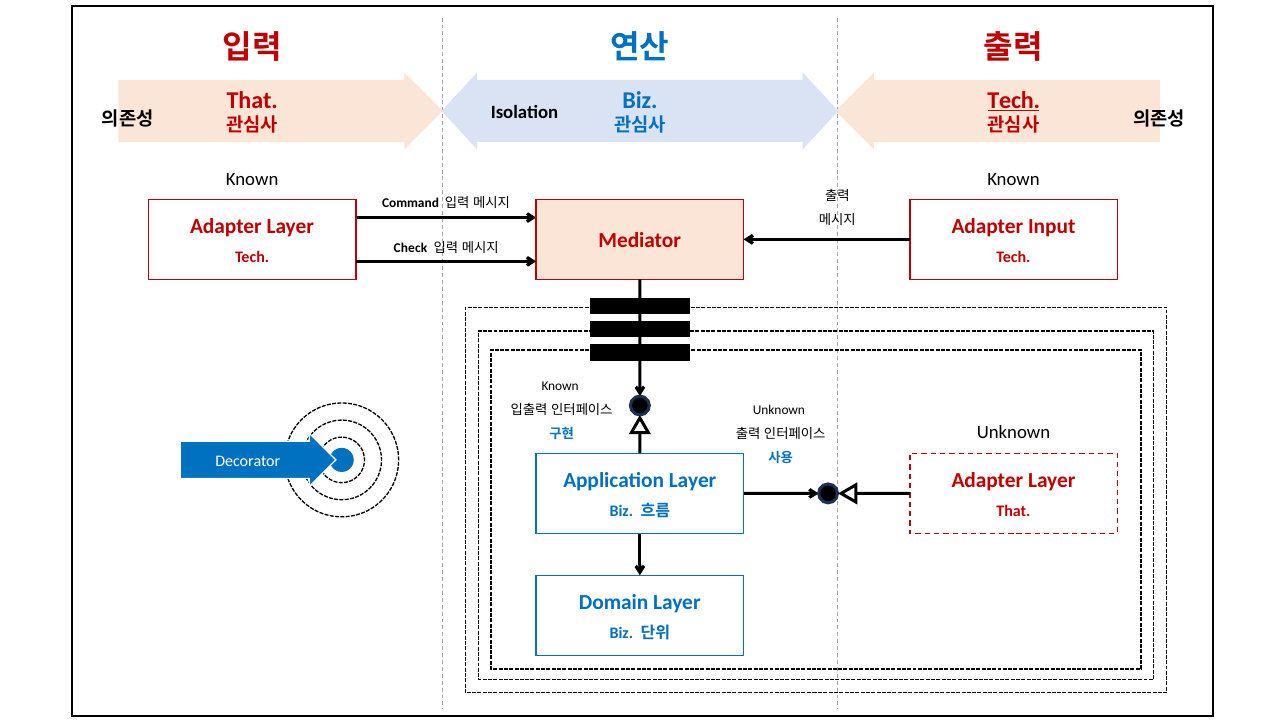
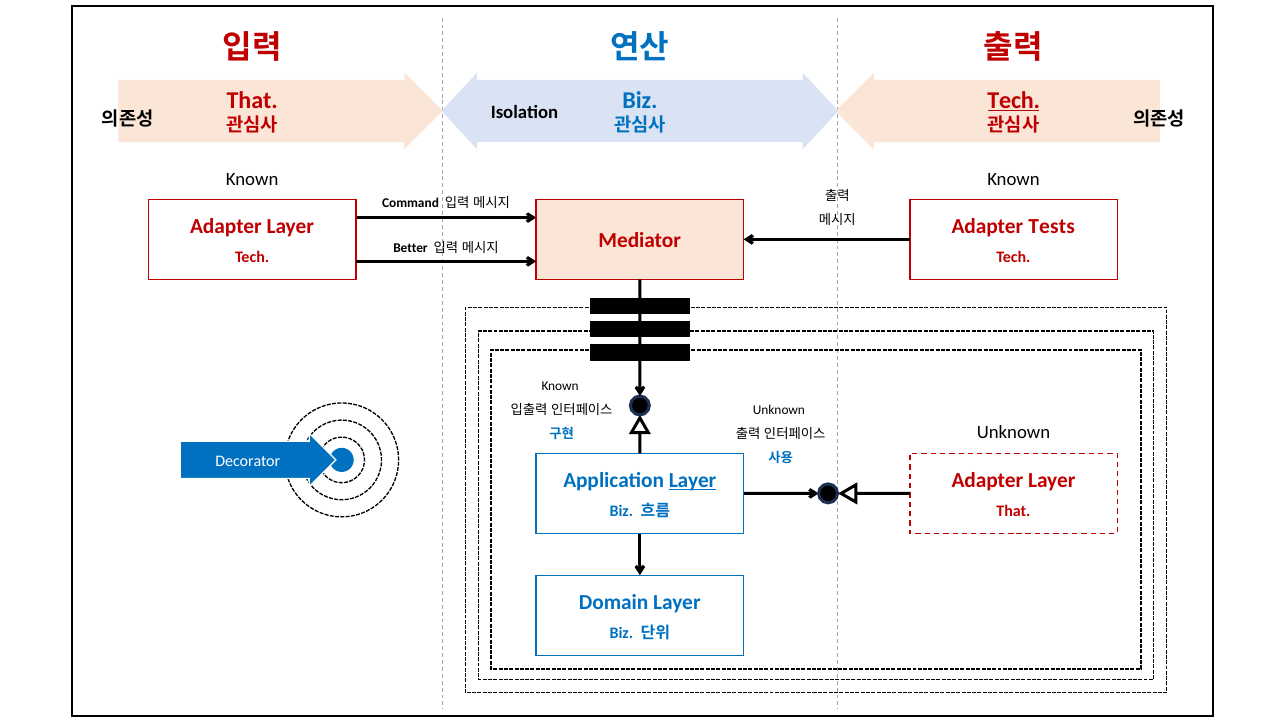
Input: Input -> Tests
Check: Check -> Better
Layer at (693, 480) underline: none -> present
